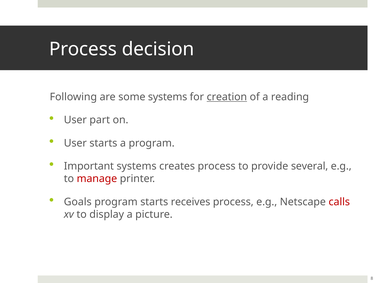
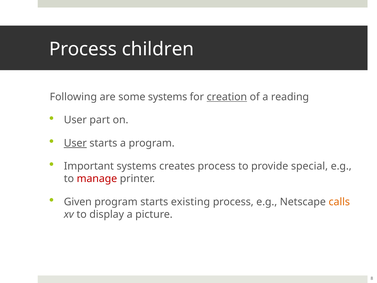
decision: decision -> children
User at (75, 143) underline: none -> present
several: several -> special
Goals: Goals -> Given
receives: receives -> existing
calls colour: red -> orange
